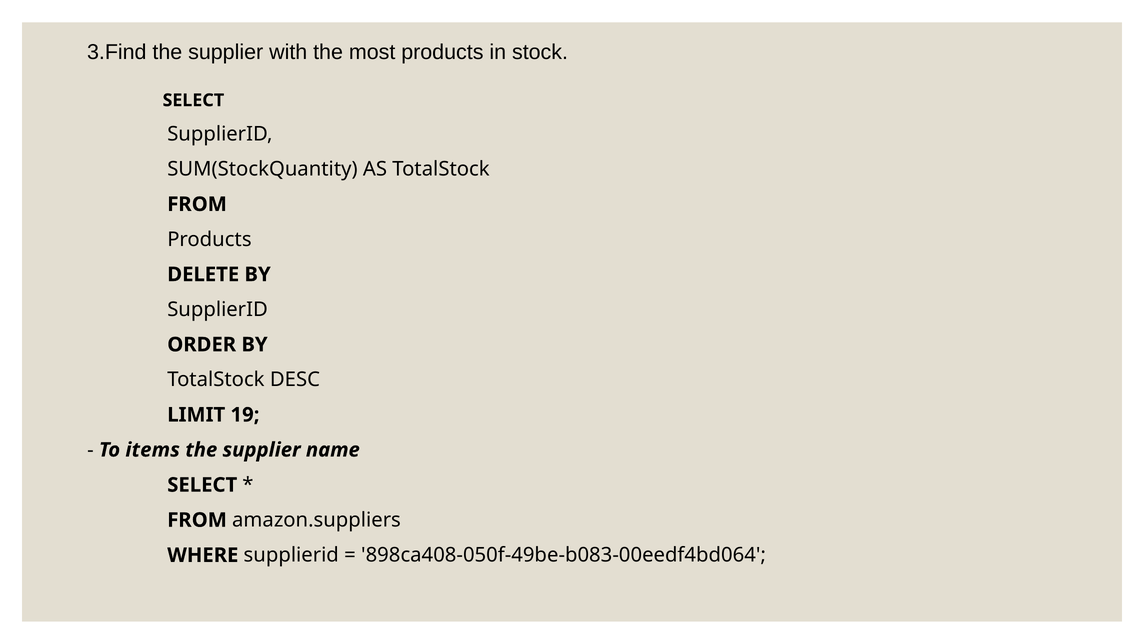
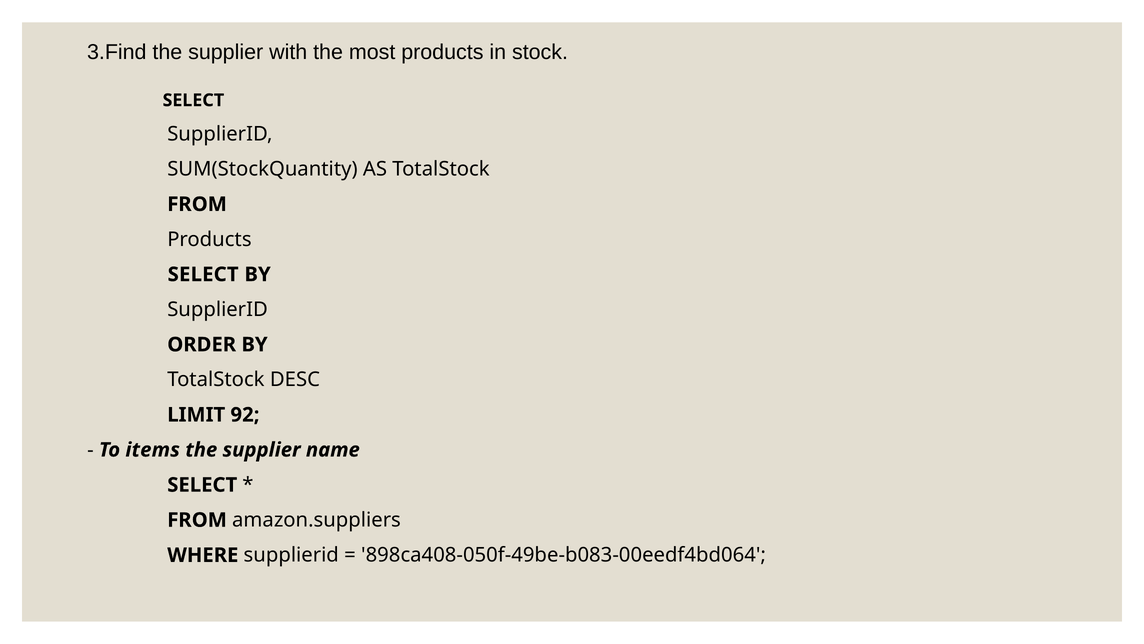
DELETE at (203, 274): DELETE -> SELECT
19: 19 -> 92
